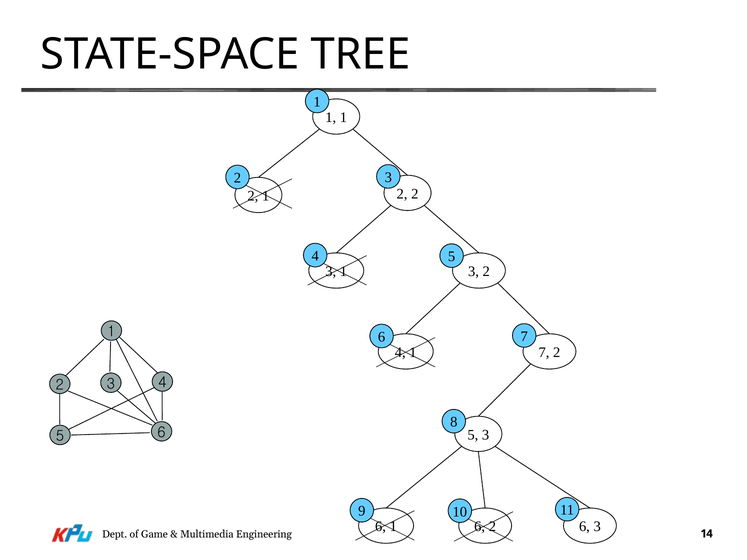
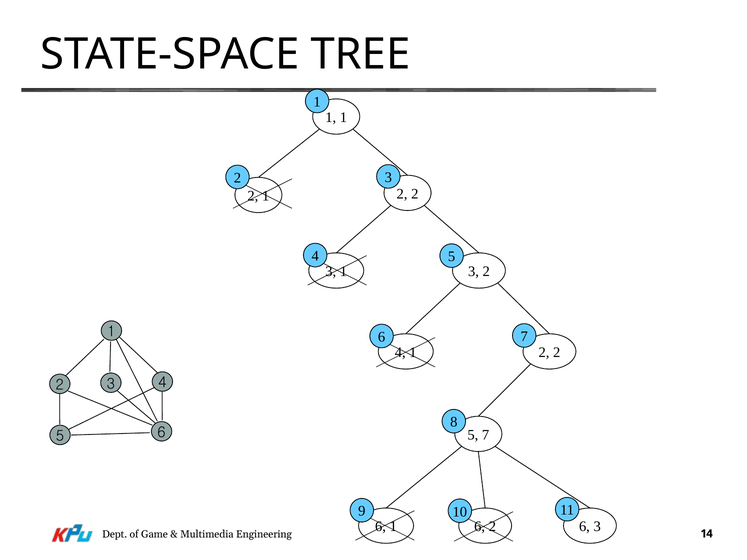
1 7: 7 -> 2
5 3: 3 -> 7
